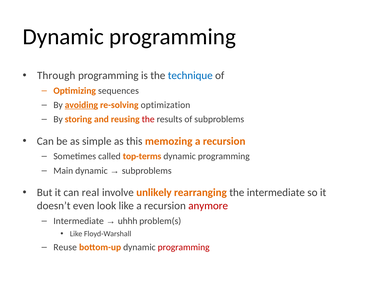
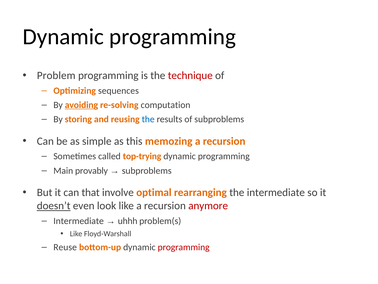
Through: Through -> Problem
technique colour: blue -> red
optimization: optimization -> computation
the at (148, 119) colour: red -> blue
top-terms: top-terms -> top-trying
Main dynamic: dynamic -> provably
real: real -> that
unlikely: unlikely -> optimal
doesn’t underline: none -> present
